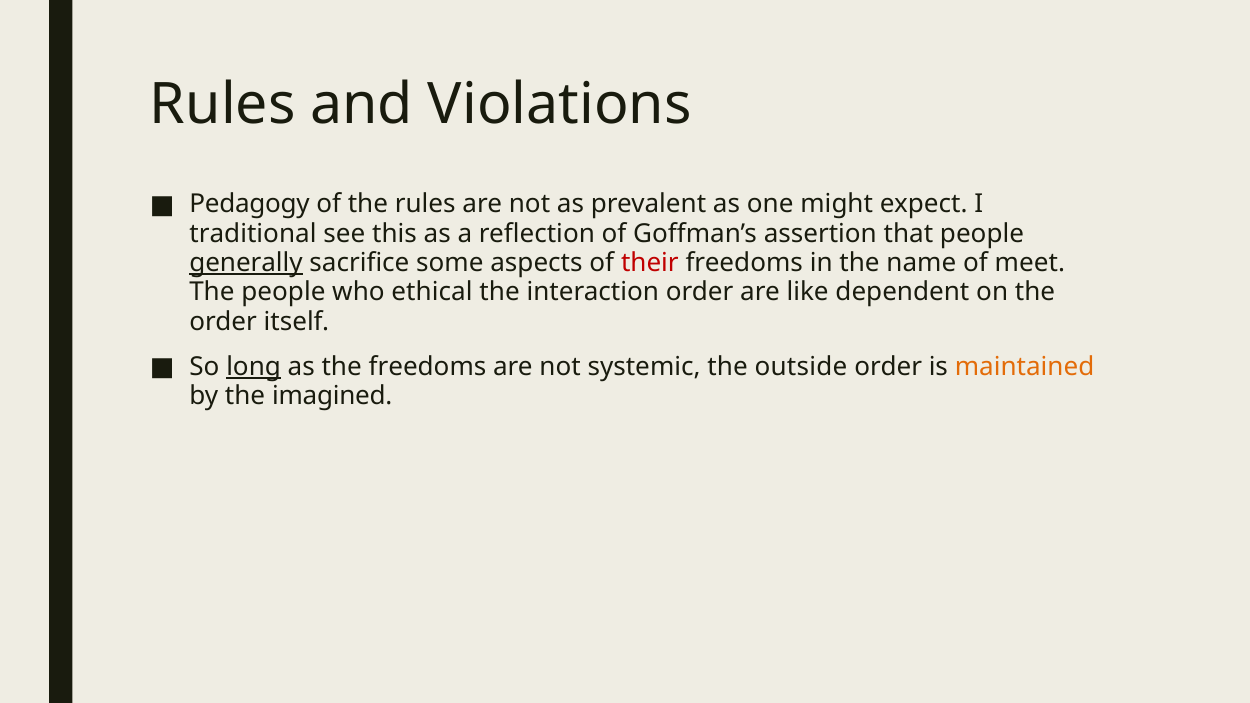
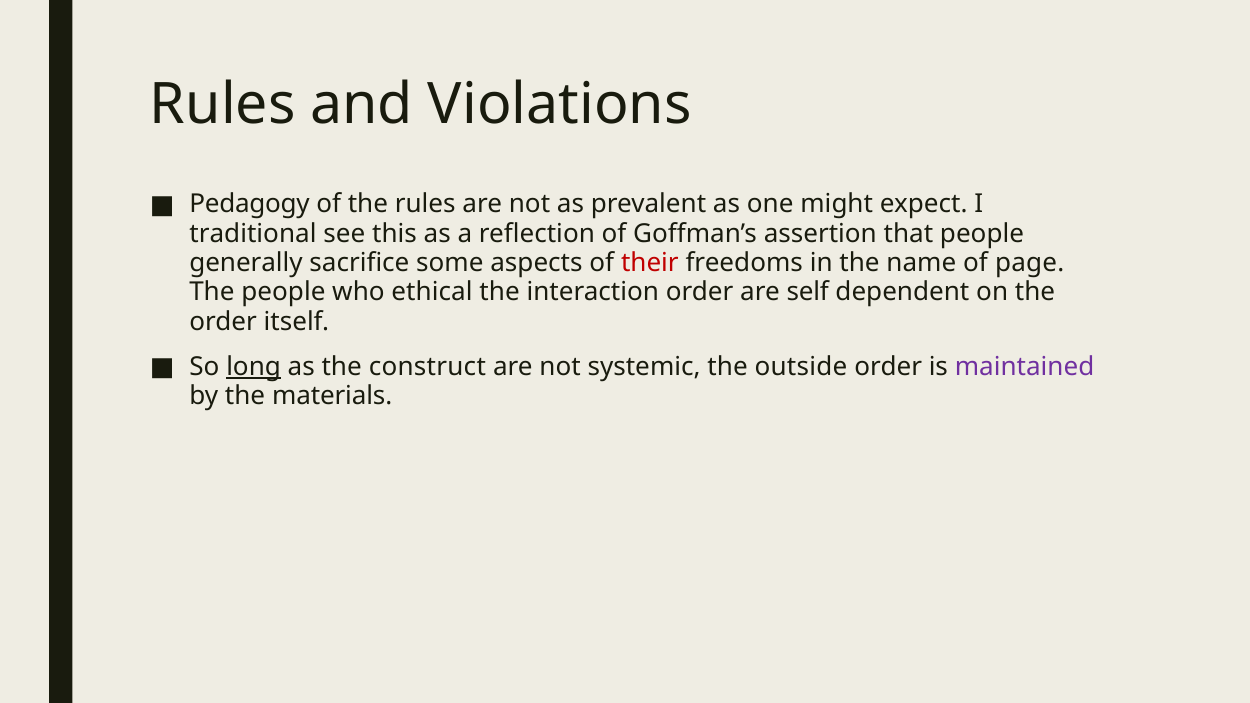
generally underline: present -> none
meet: meet -> page
like: like -> self
the freedoms: freedoms -> construct
maintained colour: orange -> purple
imagined: imagined -> materials
